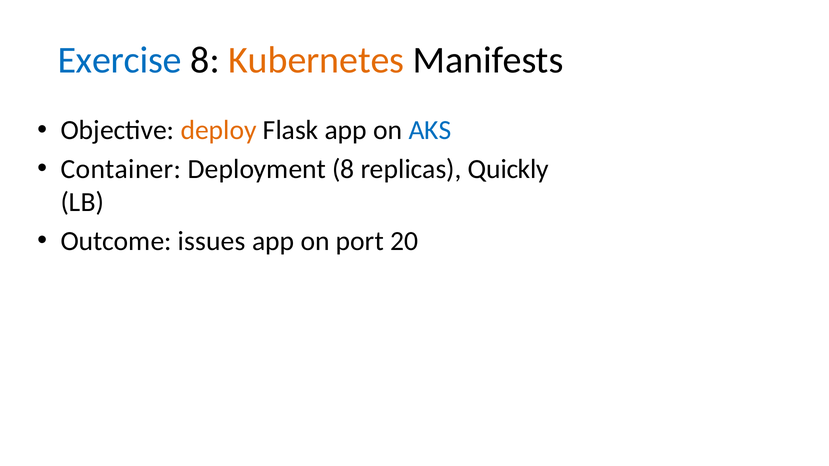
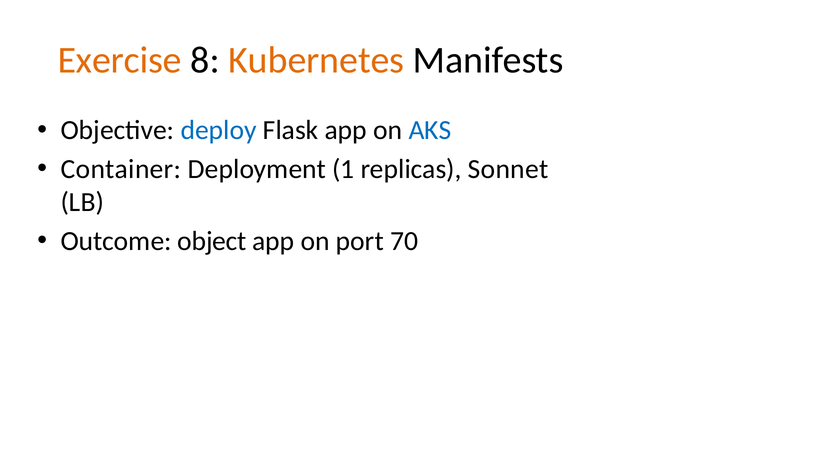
Exercise colour: blue -> orange
deploy colour: orange -> blue
Deployment 8: 8 -> 1
Quickly: Quickly -> Sonnet
issues: issues -> object
20: 20 -> 70
